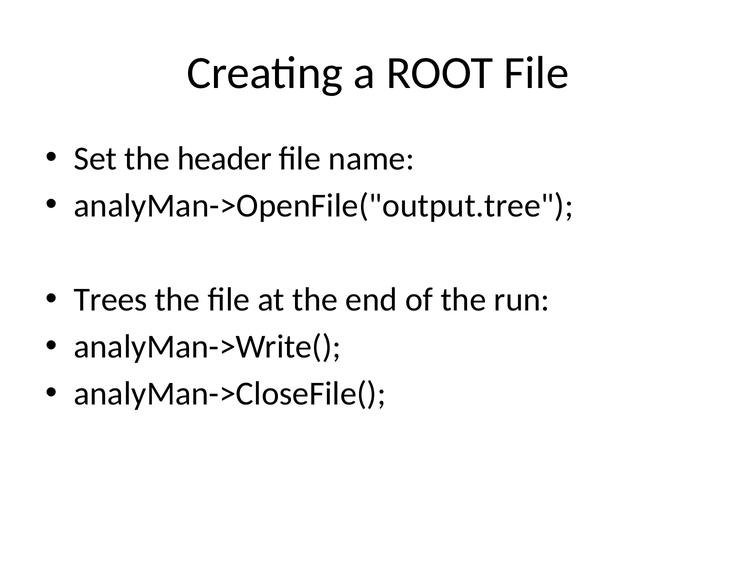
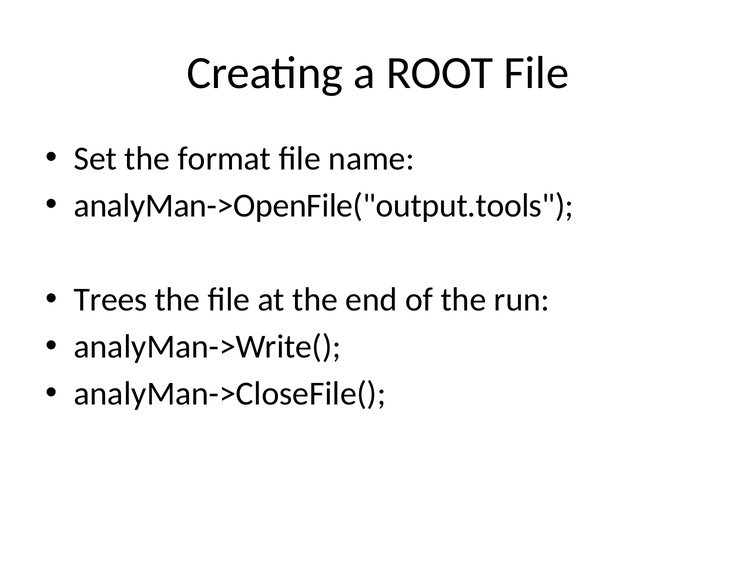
header: header -> format
analyMan->OpenFile("output.tree: analyMan->OpenFile("output.tree -> analyMan->OpenFile("output.tools
